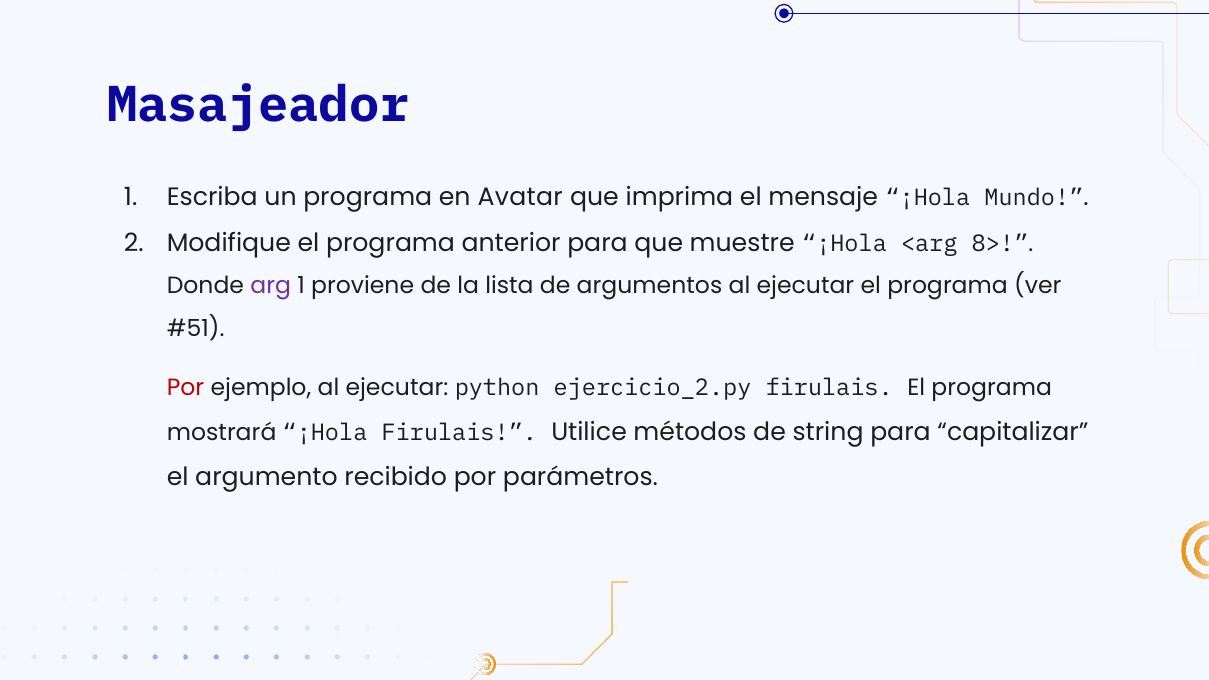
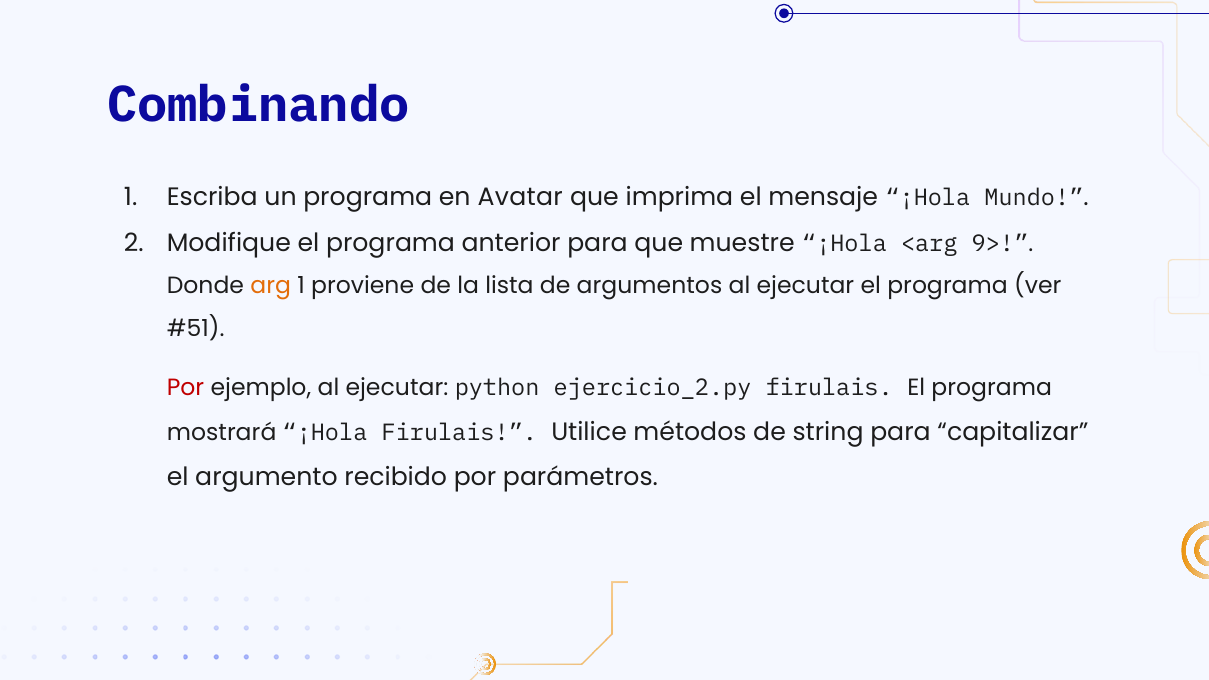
Masajeador: Masajeador -> Combinando
8>: 8> -> 9>
arg colour: purple -> orange
